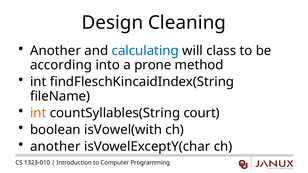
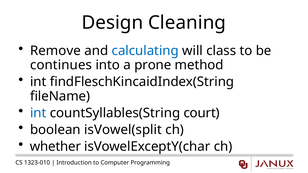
Another at (56, 51): Another -> Remove
according: according -> continues
int at (38, 113) colour: orange -> blue
isVowel(with: isVowel(with -> isVowel(split
another at (55, 147): another -> whether
